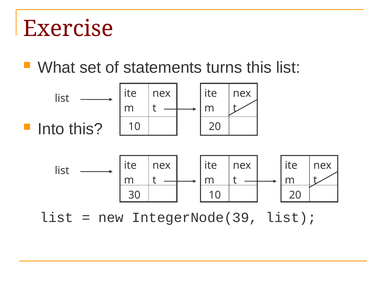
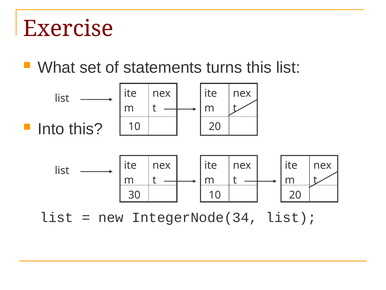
IntegerNode(39: IntegerNode(39 -> IntegerNode(34
